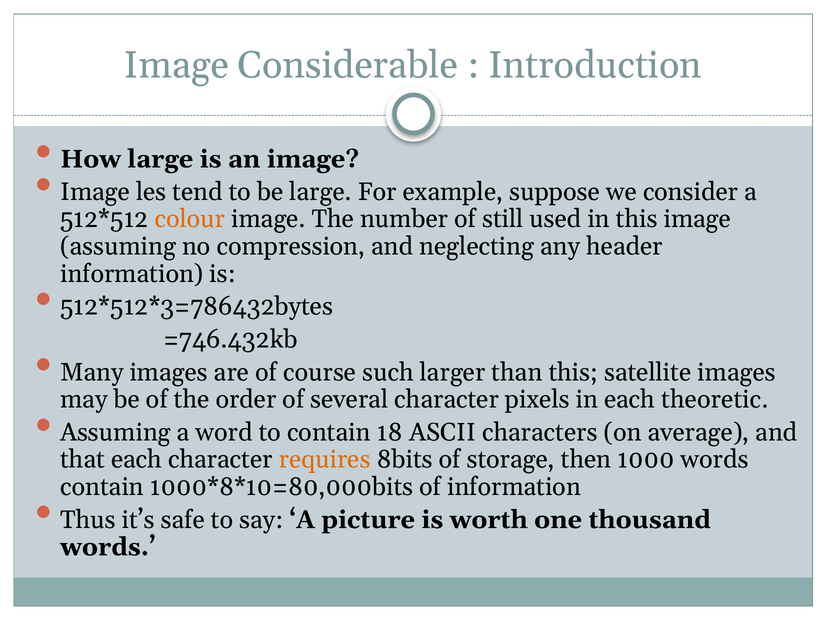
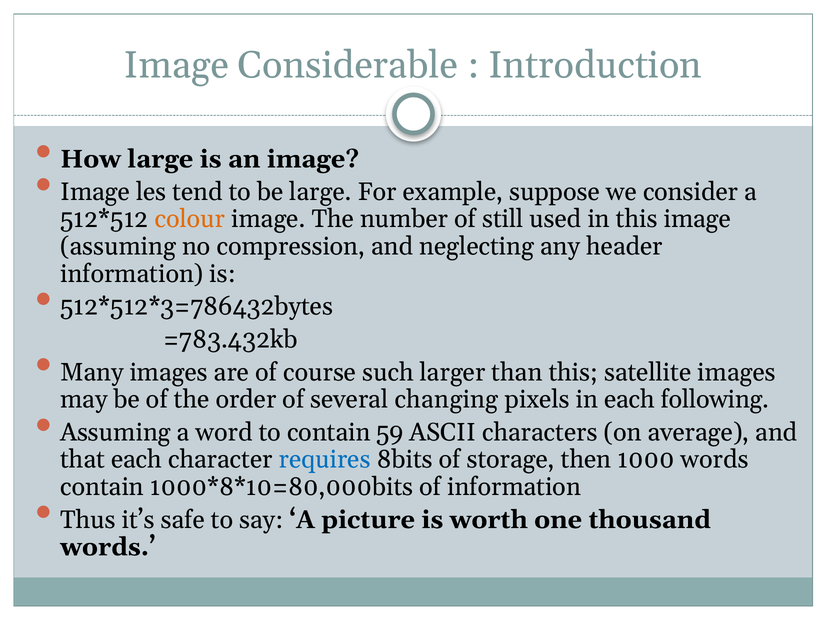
=746.432kb: =746.432kb -> =783.432kb
several character: character -> changing
theoretic: theoretic -> following
18: 18 -> 59
requires colour: orange -> blue
